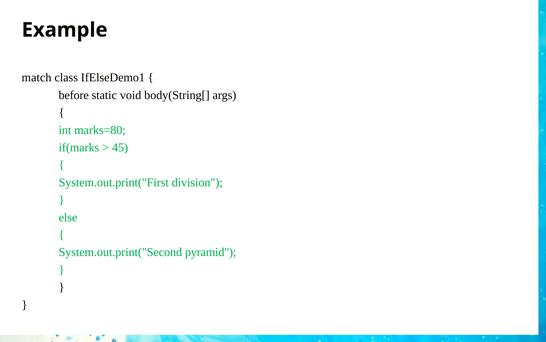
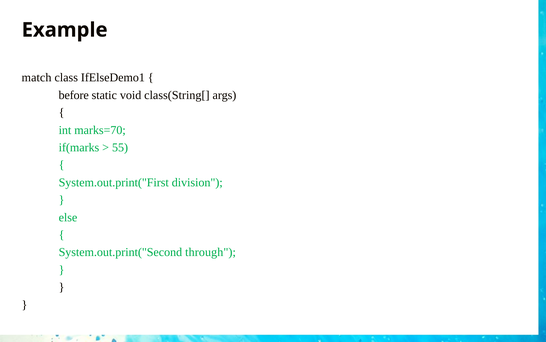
body(String[: body(String[ -> class(String[
marks=80: marks=80 -> marks=70
45: 45 -> 55
pyramid: pyramid -> through
